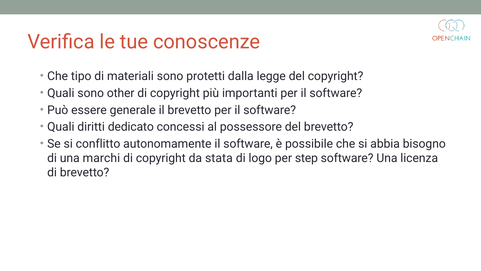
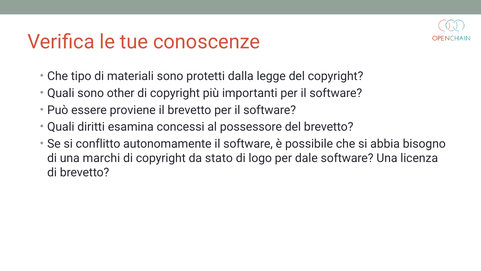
generale: generale -> proviene
dedicato: dedicato -> esamina
stata: stata -> stato
step: step -> dale
